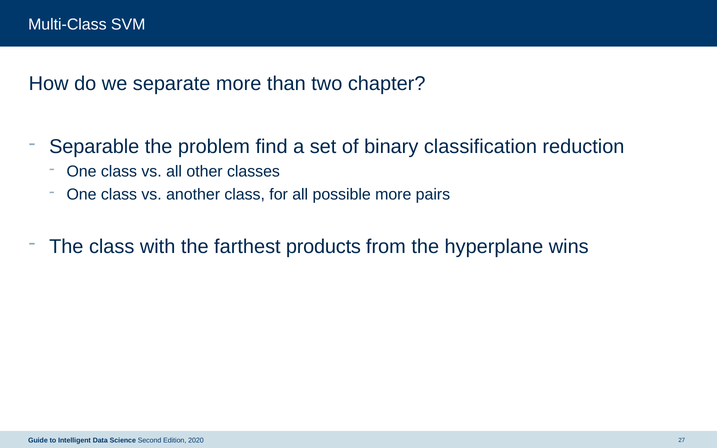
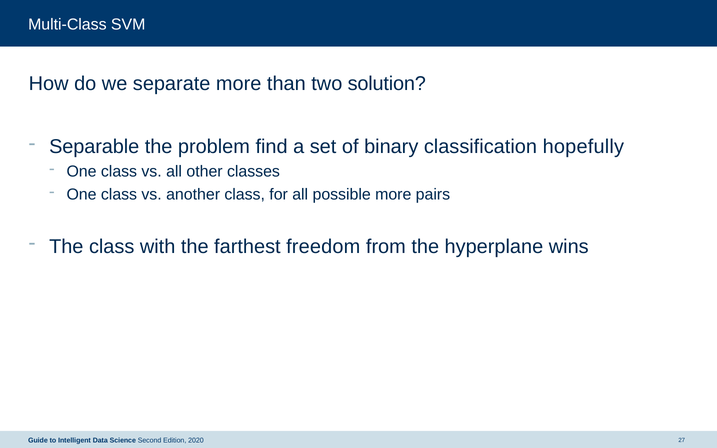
chapter: chapter -> solution
reduction: reduction -> hopefully
products: products -> freedom
